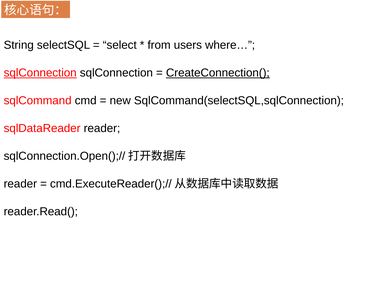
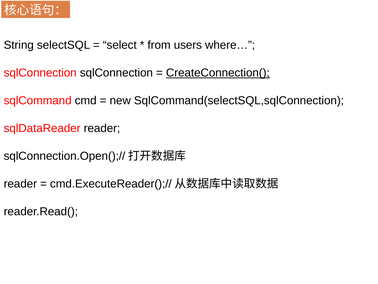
sqlConnection at (40, 73) underline: present -> none
